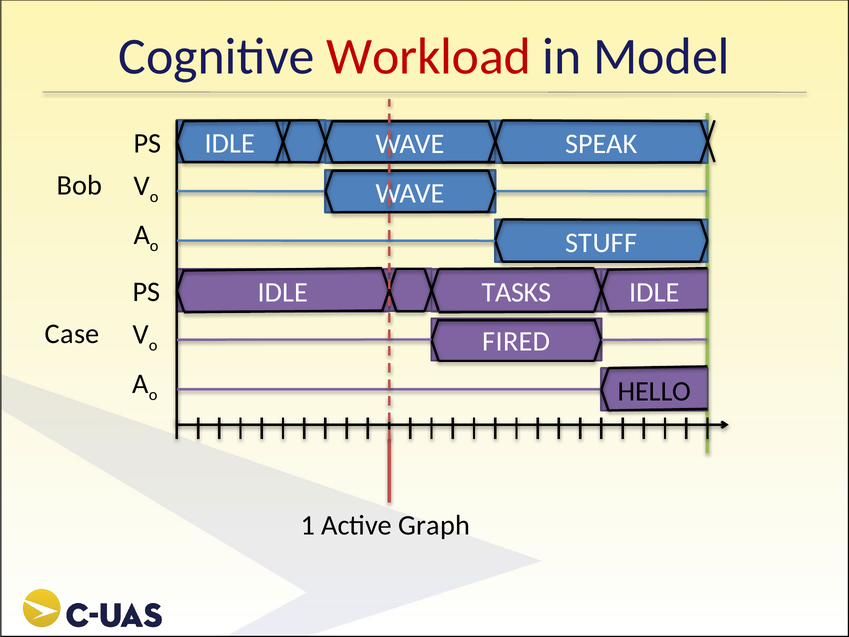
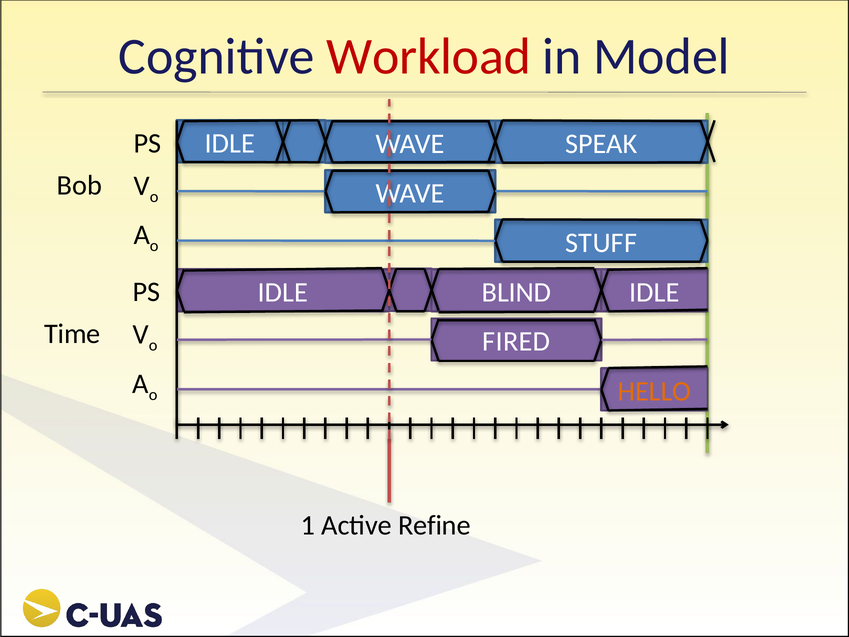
TASKS: TASKS -> BLIND
Case: Case -> Time
HELLO colour: black -> orange
Graph: Graph -> Refine
